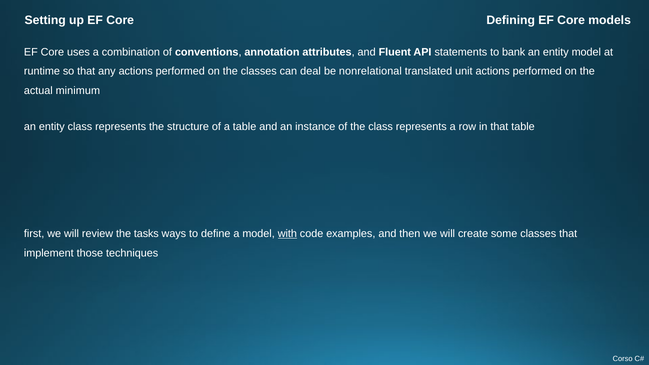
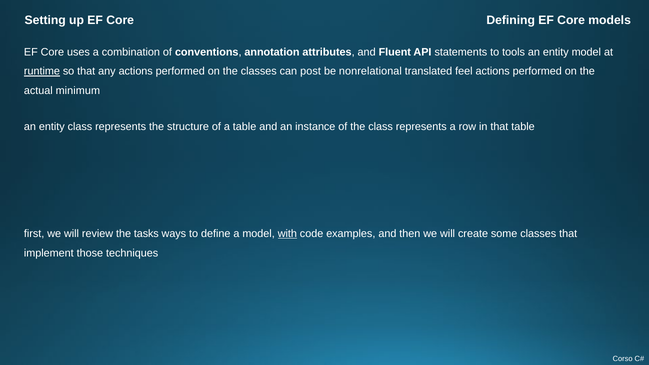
bank: bank -> tools
runtime underline: none -> present
deal: deal -> post
unit: unit -> feel
